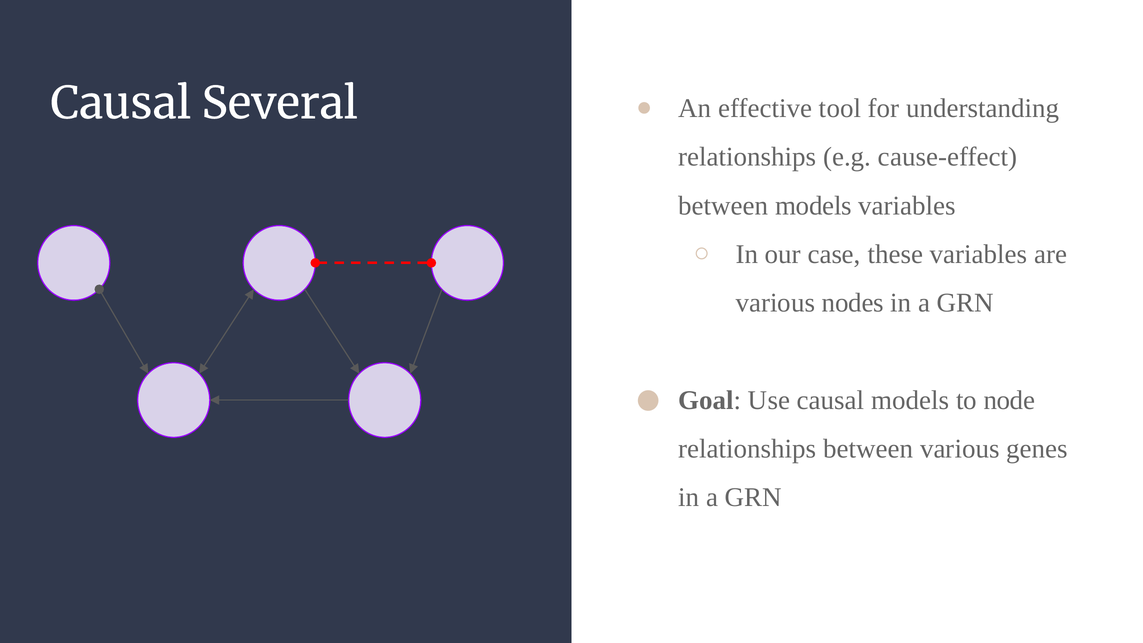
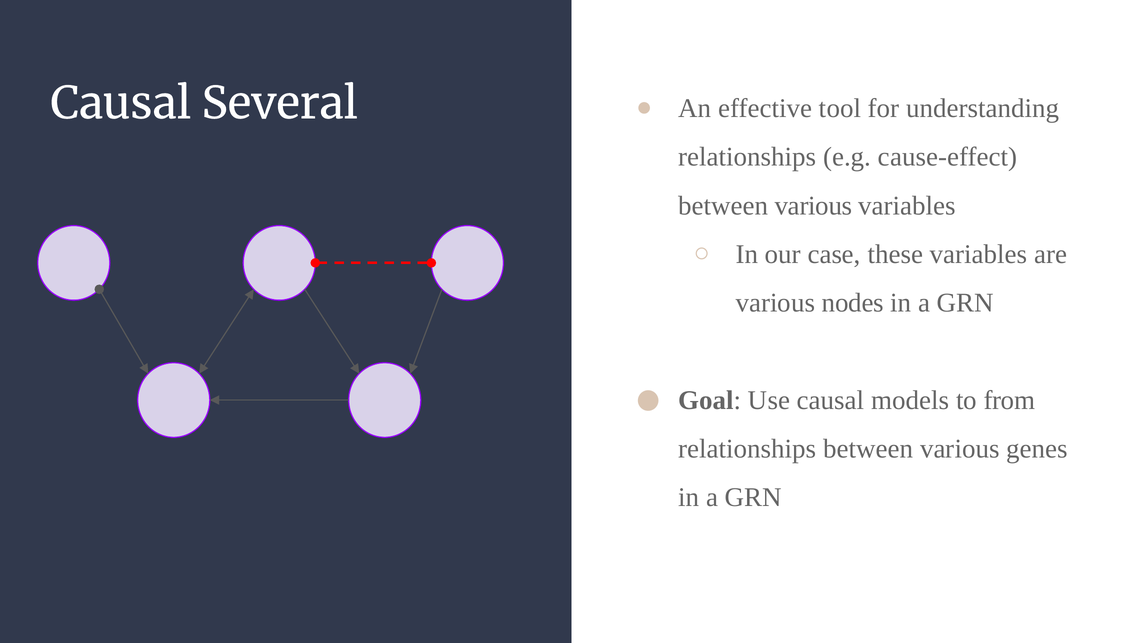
models at (814, 206): models -> various
node: node -> from
